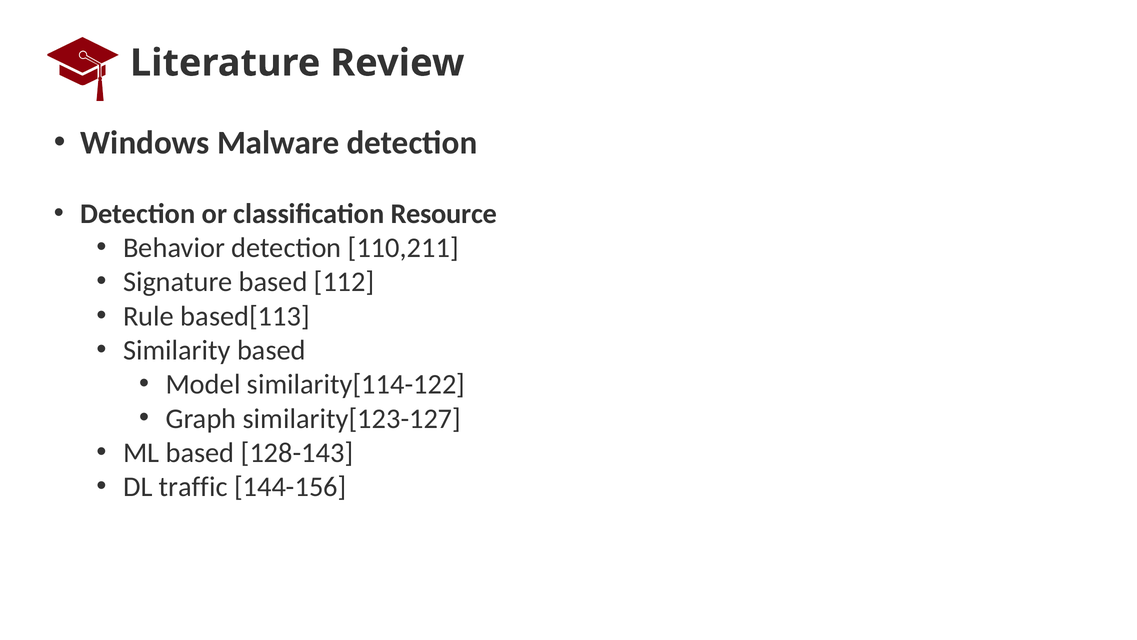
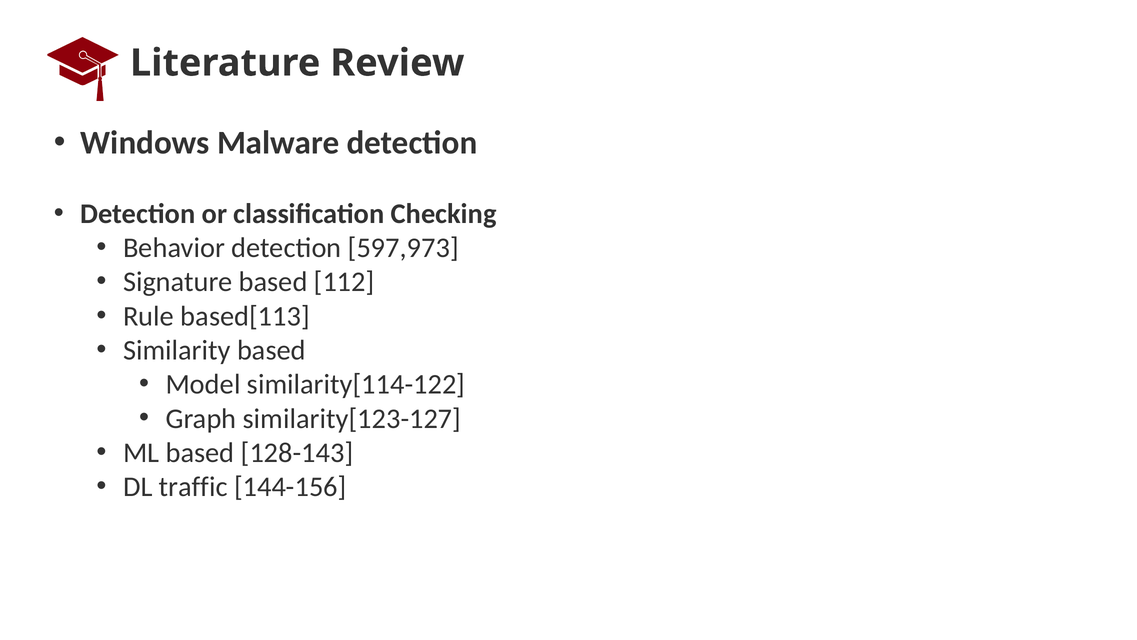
Resource: Resource -> Checking
110,211: 110,211 -> 597,973
